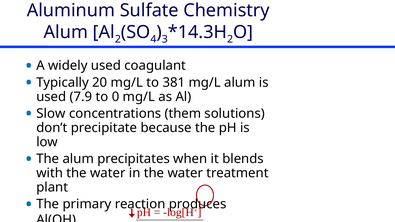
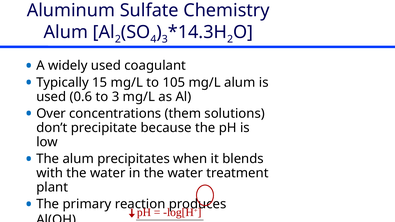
20: 20 -> 15
381: 381 -> 105
7.9: 7.9 -> 0.6
to 0: 0 -> 3
Slow: Slow -> Over
